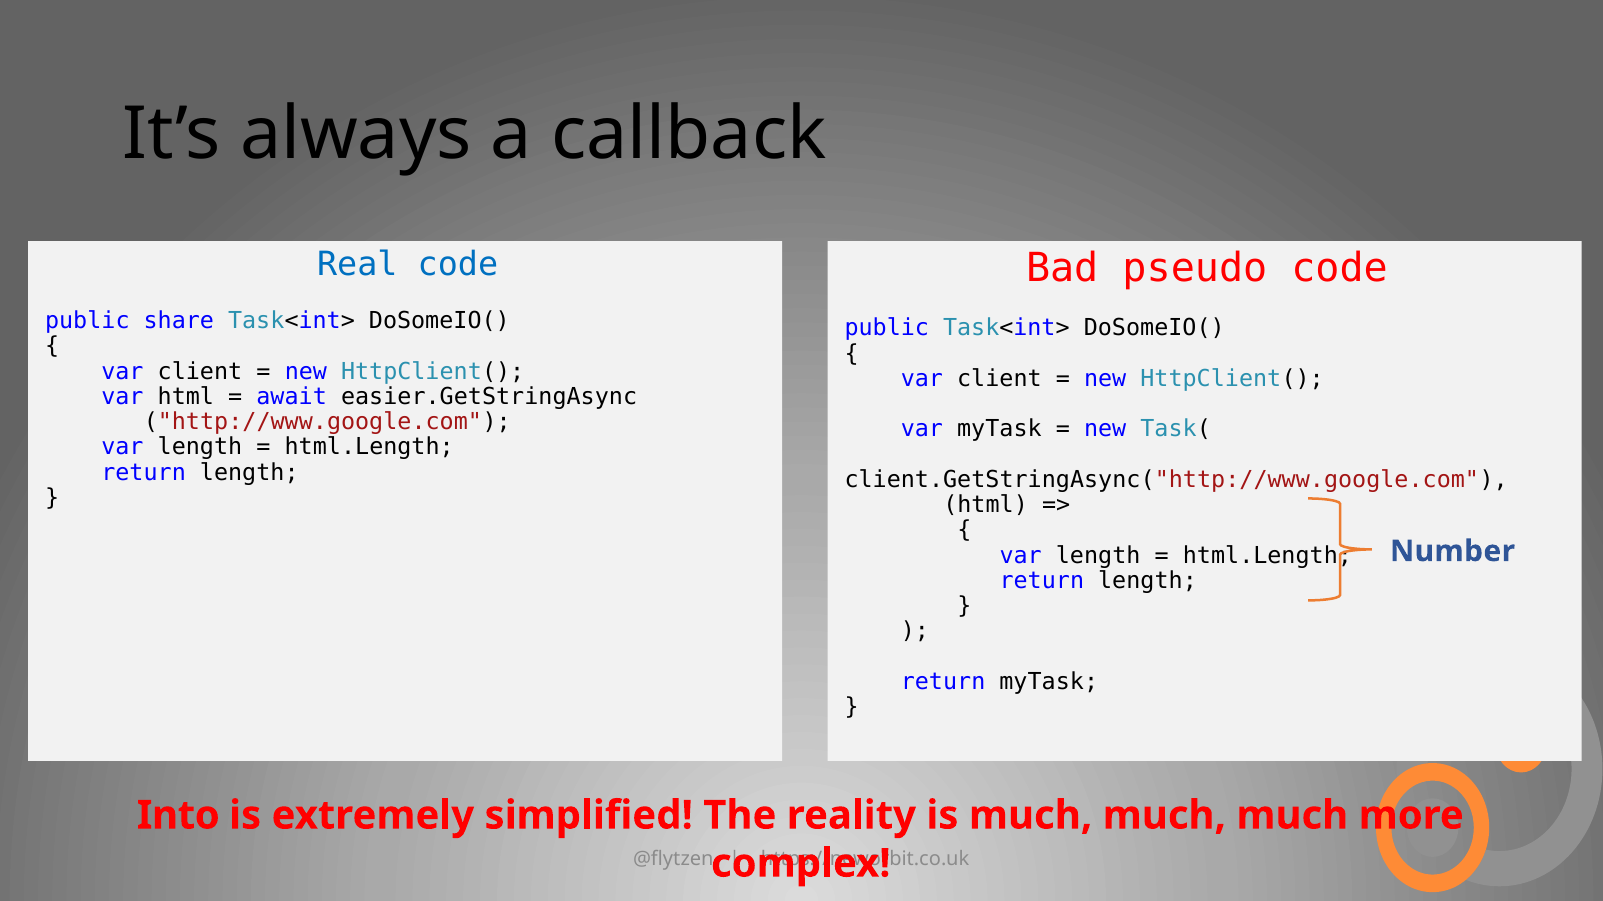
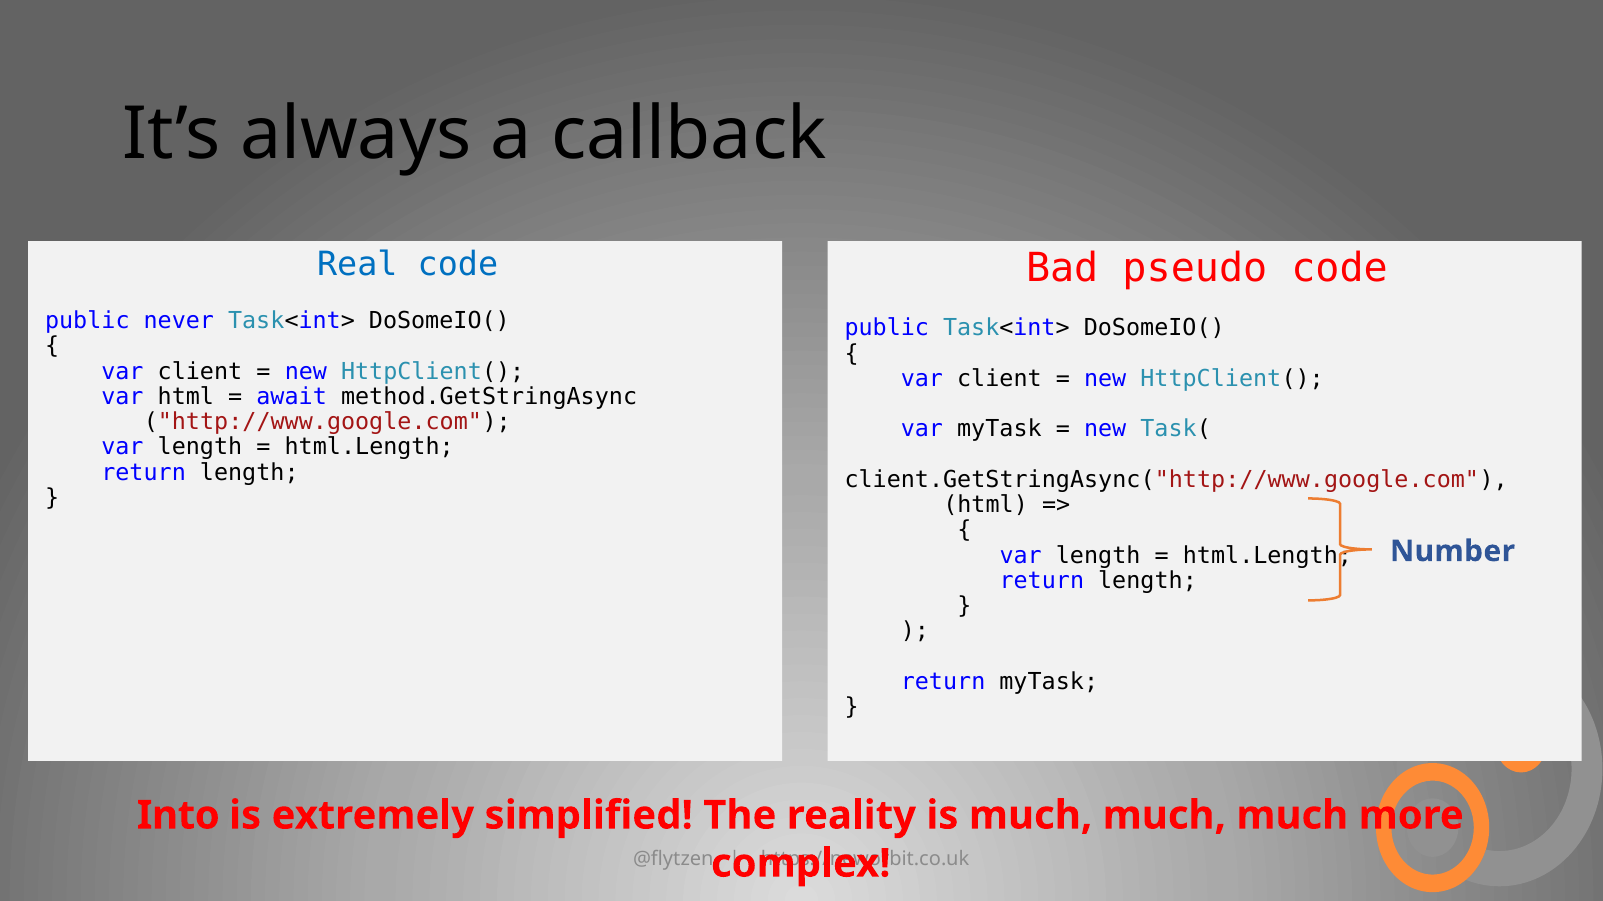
share: share -> never
easier.GetStringAsync: easier.GetStringAsync -> method.GetStringAsync
